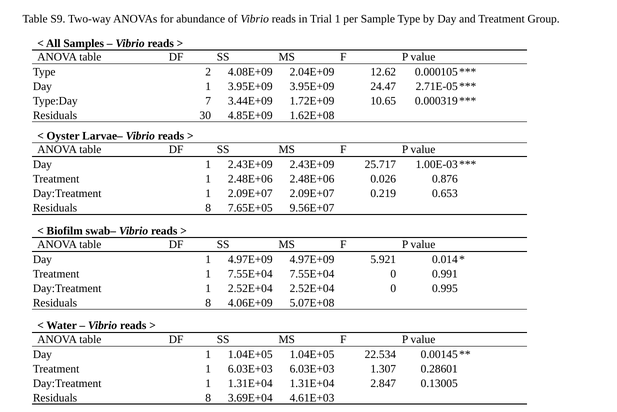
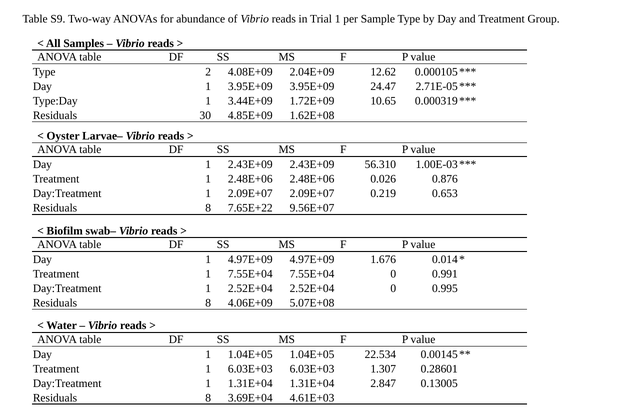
Type:Day 7: 7 -> 1
25.717: 25.717 -> 56.310
7.65E+05: 7.65E+05 -> 7.65E+22
5.921: 5.921 -> 1.676
